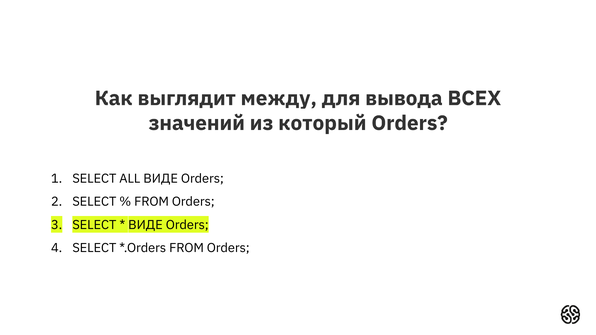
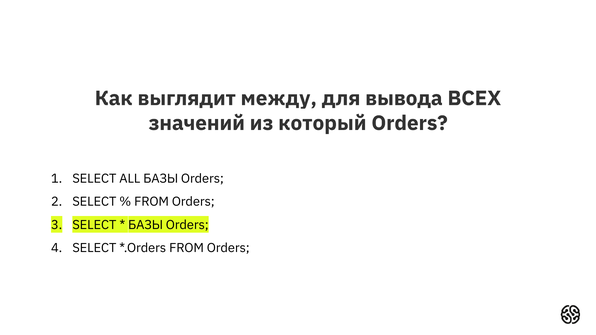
ALL ВИДЕ: ВИДЕ -> БАЗЫ
ВИДЕ at (145, 225): ВИДЕ -> БАЗЫ
